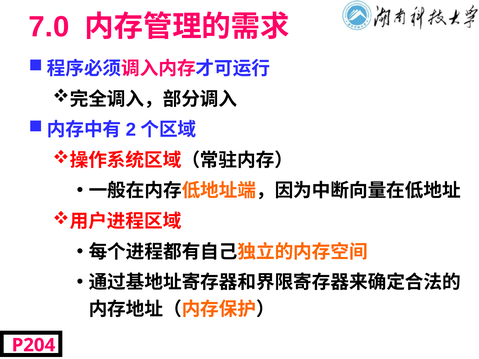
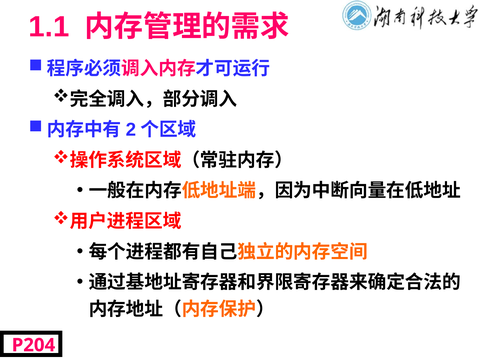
7.0: 7.0 -> 1.1
